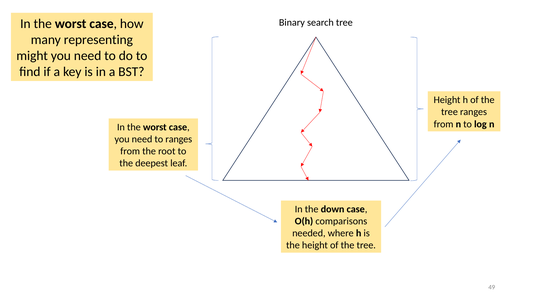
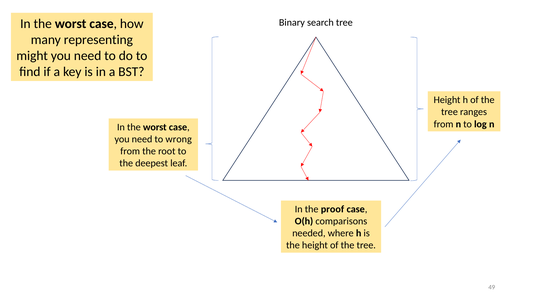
to ranges: ranges -> wrong
down: down -> proof
